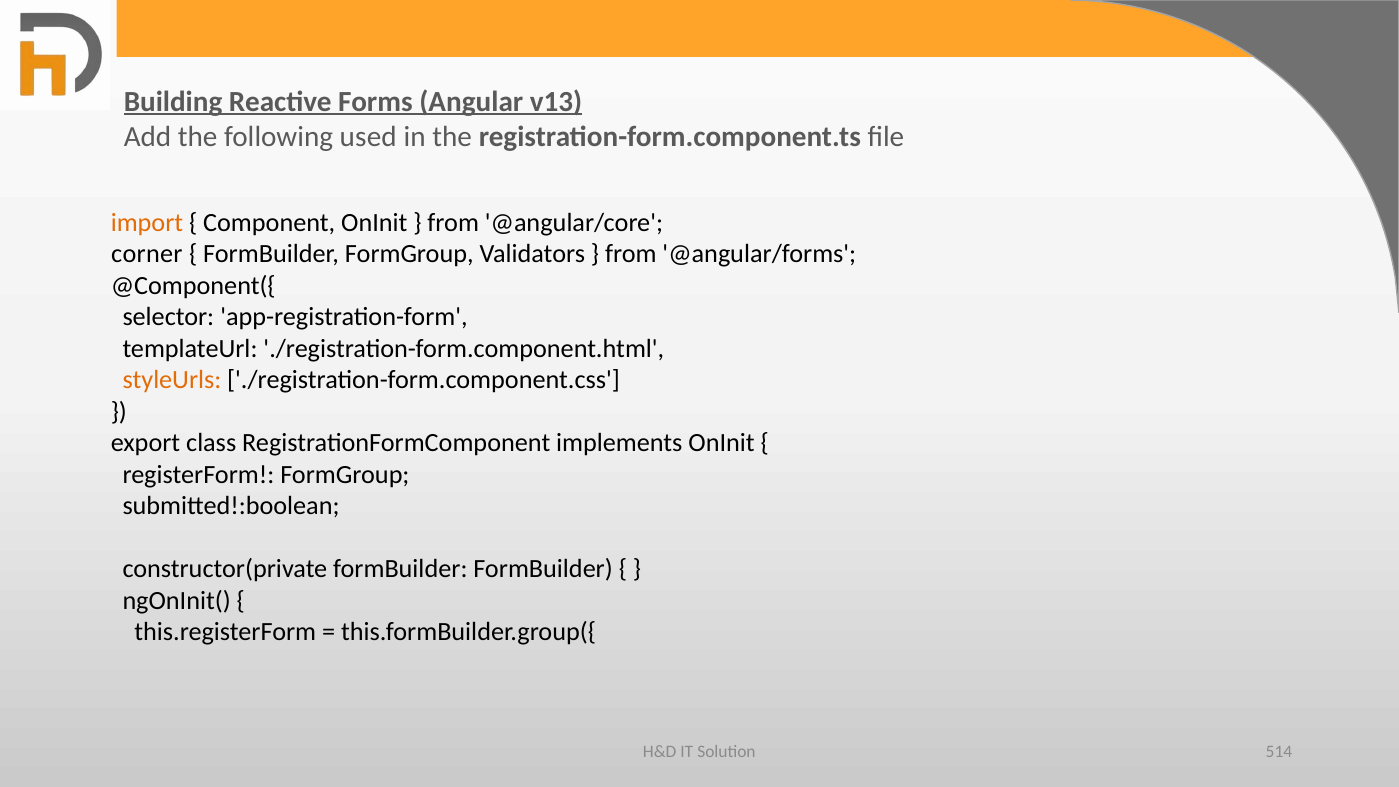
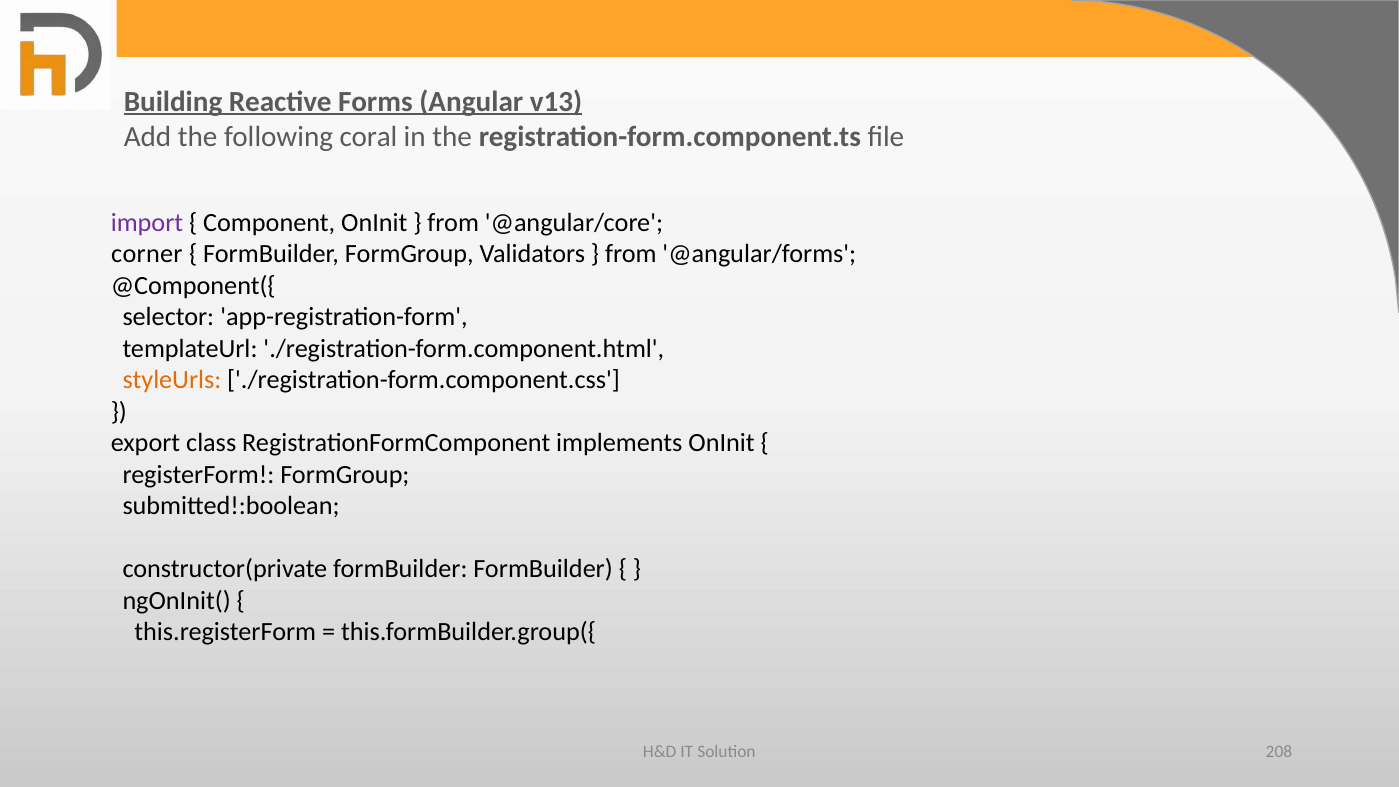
used: used -> coral
import colour: orange -> purple
514: 514 -> 208
